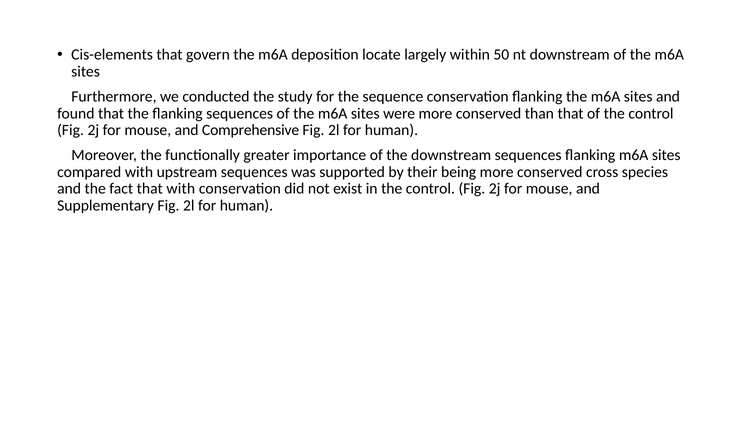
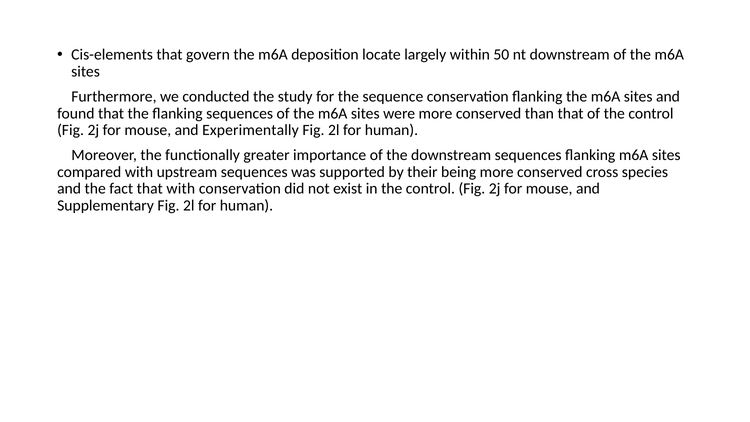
Comprehensive: Comprehensive -> Experimentally
